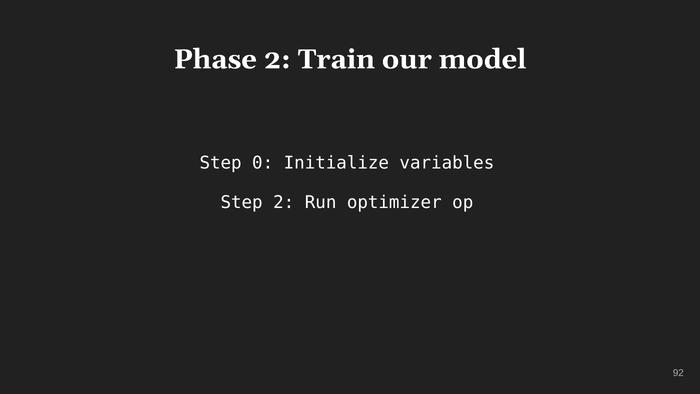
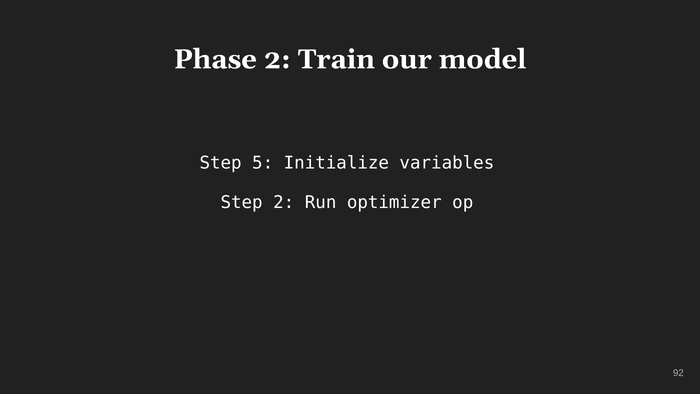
0: 0 -> 5
